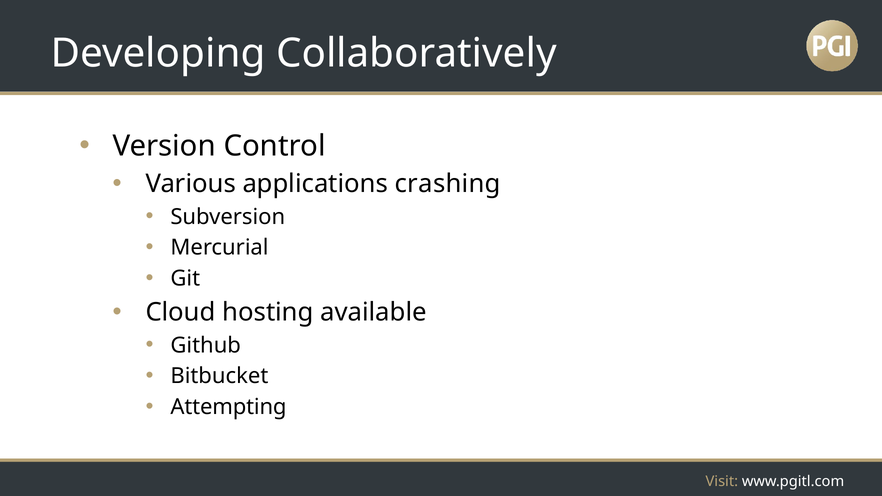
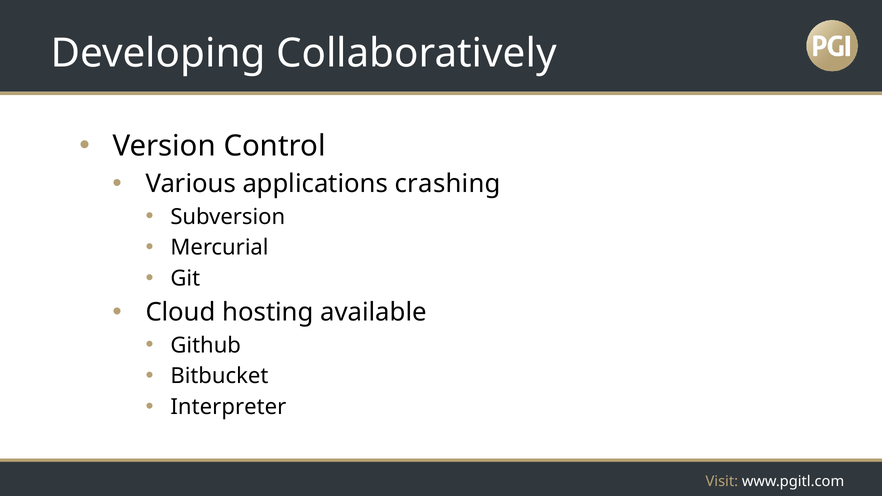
Attempting: Attempting -> Interpreter
